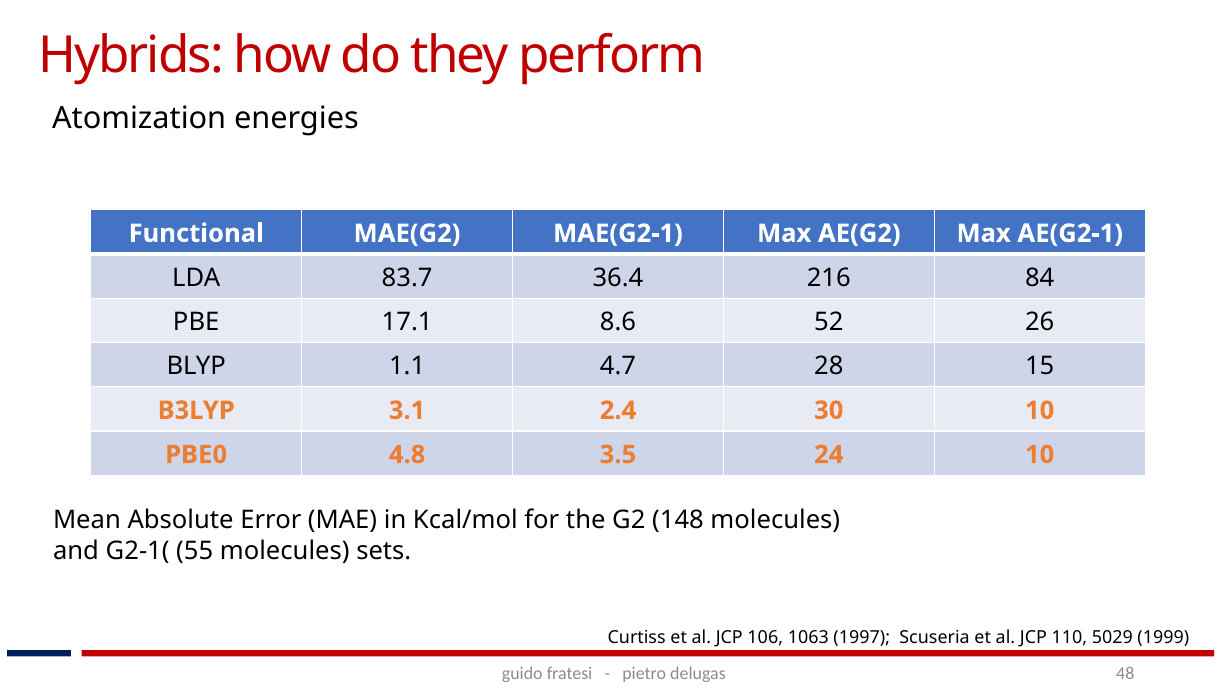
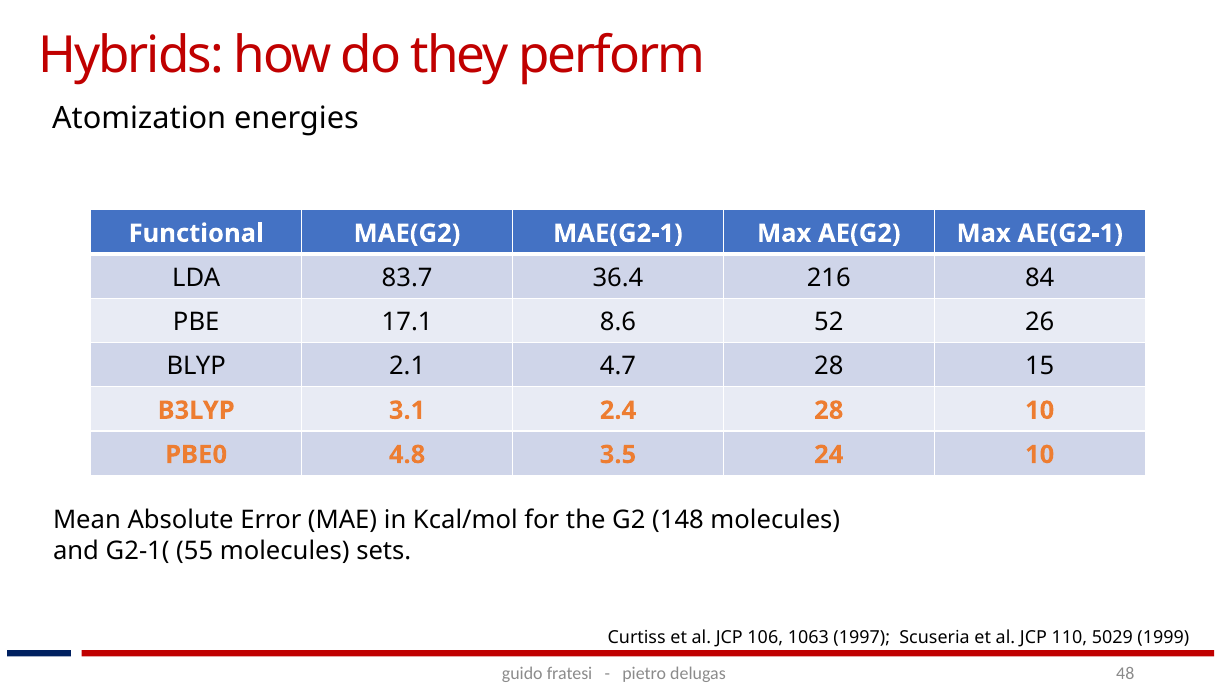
1.1: 1.1 -> 2.1
2.4 30: 30 -> 28
